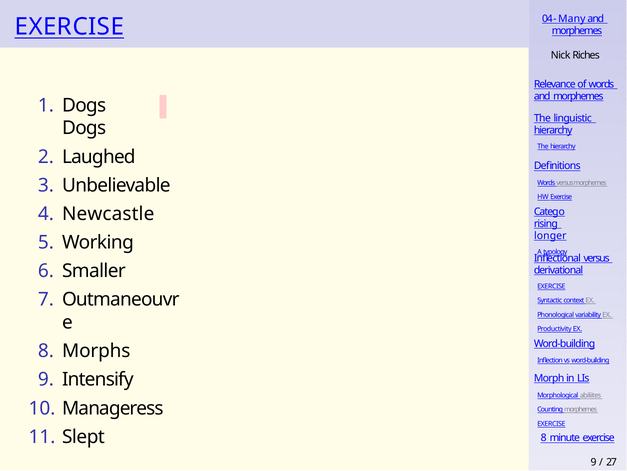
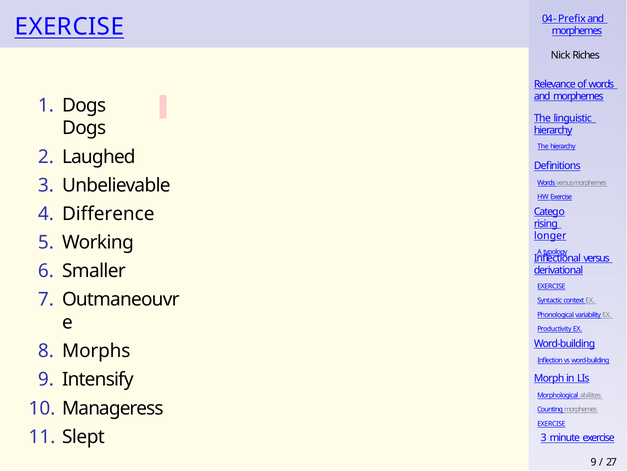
Many: Many -> Prefix
Newcastle: Newcastle -> Difference
Slept 8: 8 -> 3
